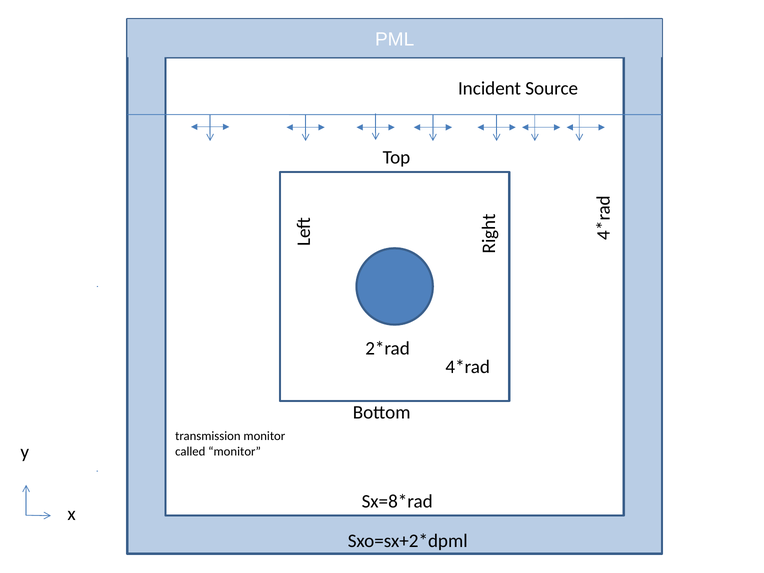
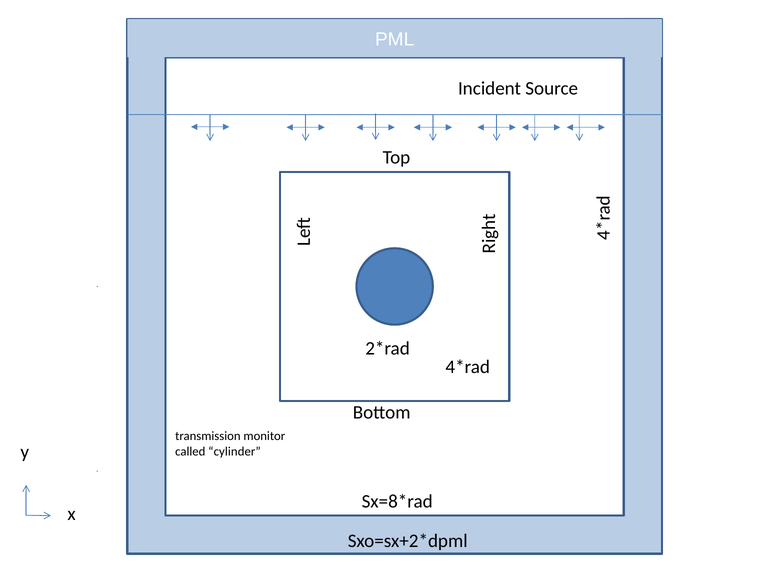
called monitor: monitor -> cylinder
